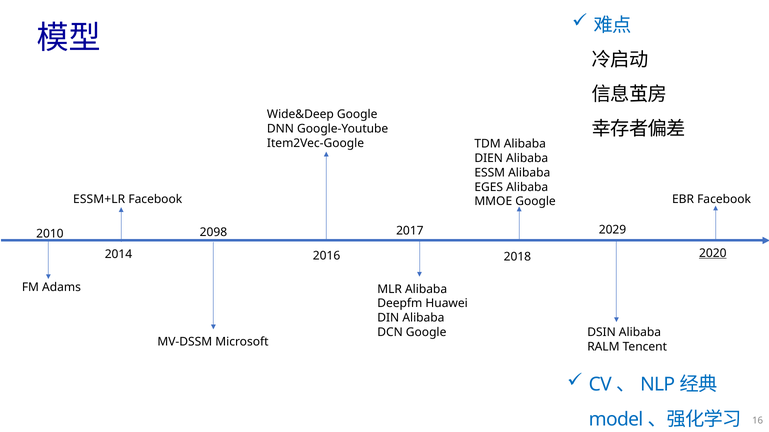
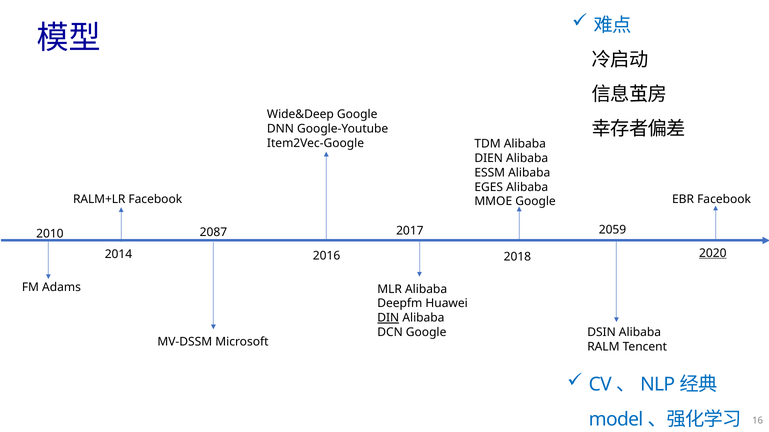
ESSM+LR: ESSM+LR -> RALM+LR
2029: 2029 -> 2059
2098: 2098 -> 2087
DIN underline: none -> present
